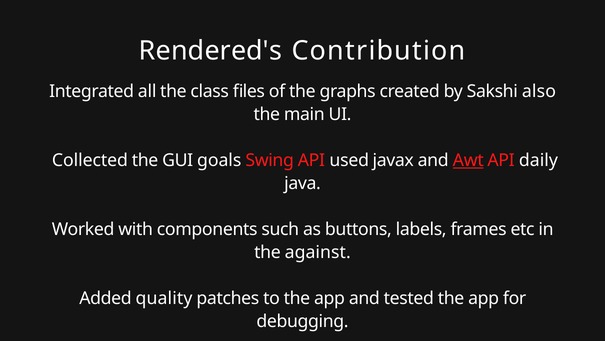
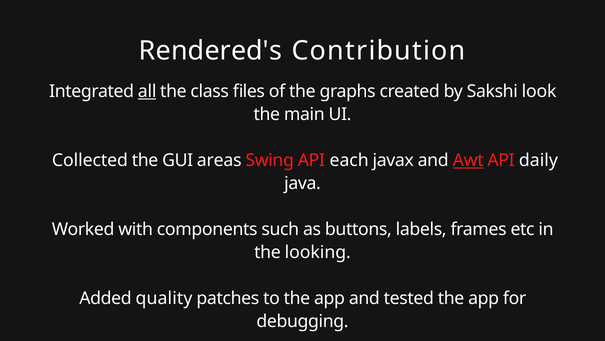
all underline: none -> present
also: also -> look
goals: goals -> areas
used: used -> each
against: against -> looking
